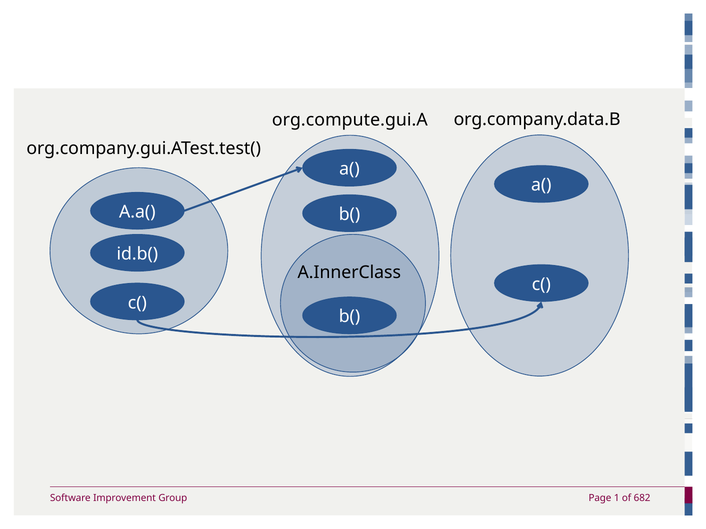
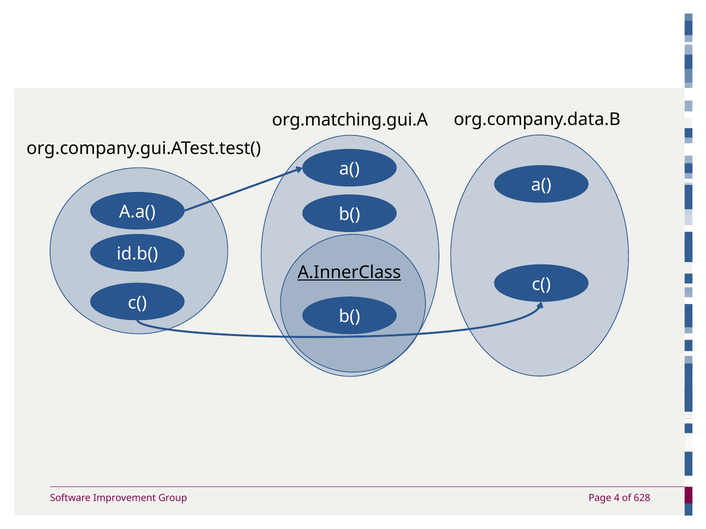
org.compute.gui.A: org.compute.gui.A -> org.matching.gui.A
A.InnerClass underline: none -> present
1: 1 -> 4
682: 682 -> 628
